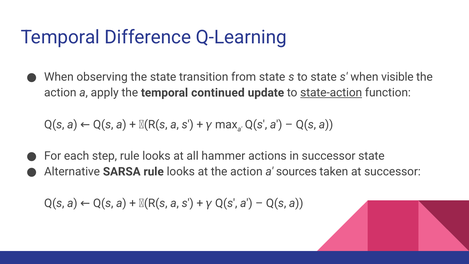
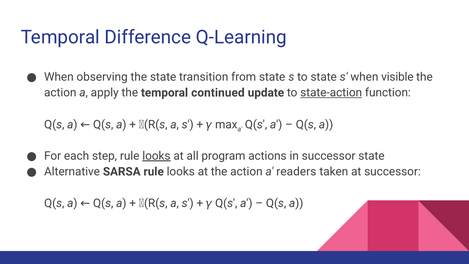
looks at (156, 156) underline: none -> present
hammer: hammer -> program
sources: sources -> readers
